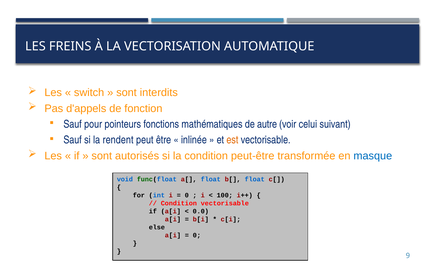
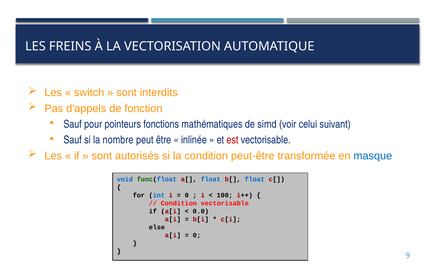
autre: autre -> simd
rendent: rendent -> nombre
est colour: orange -> red
